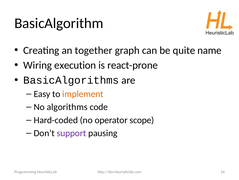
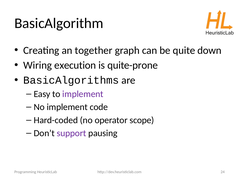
name: name -> down
react-prone: react-prone -> quite-prone
implement at (83, 94) colour: orange -> purple
No algorithms: algorithms -> implement
